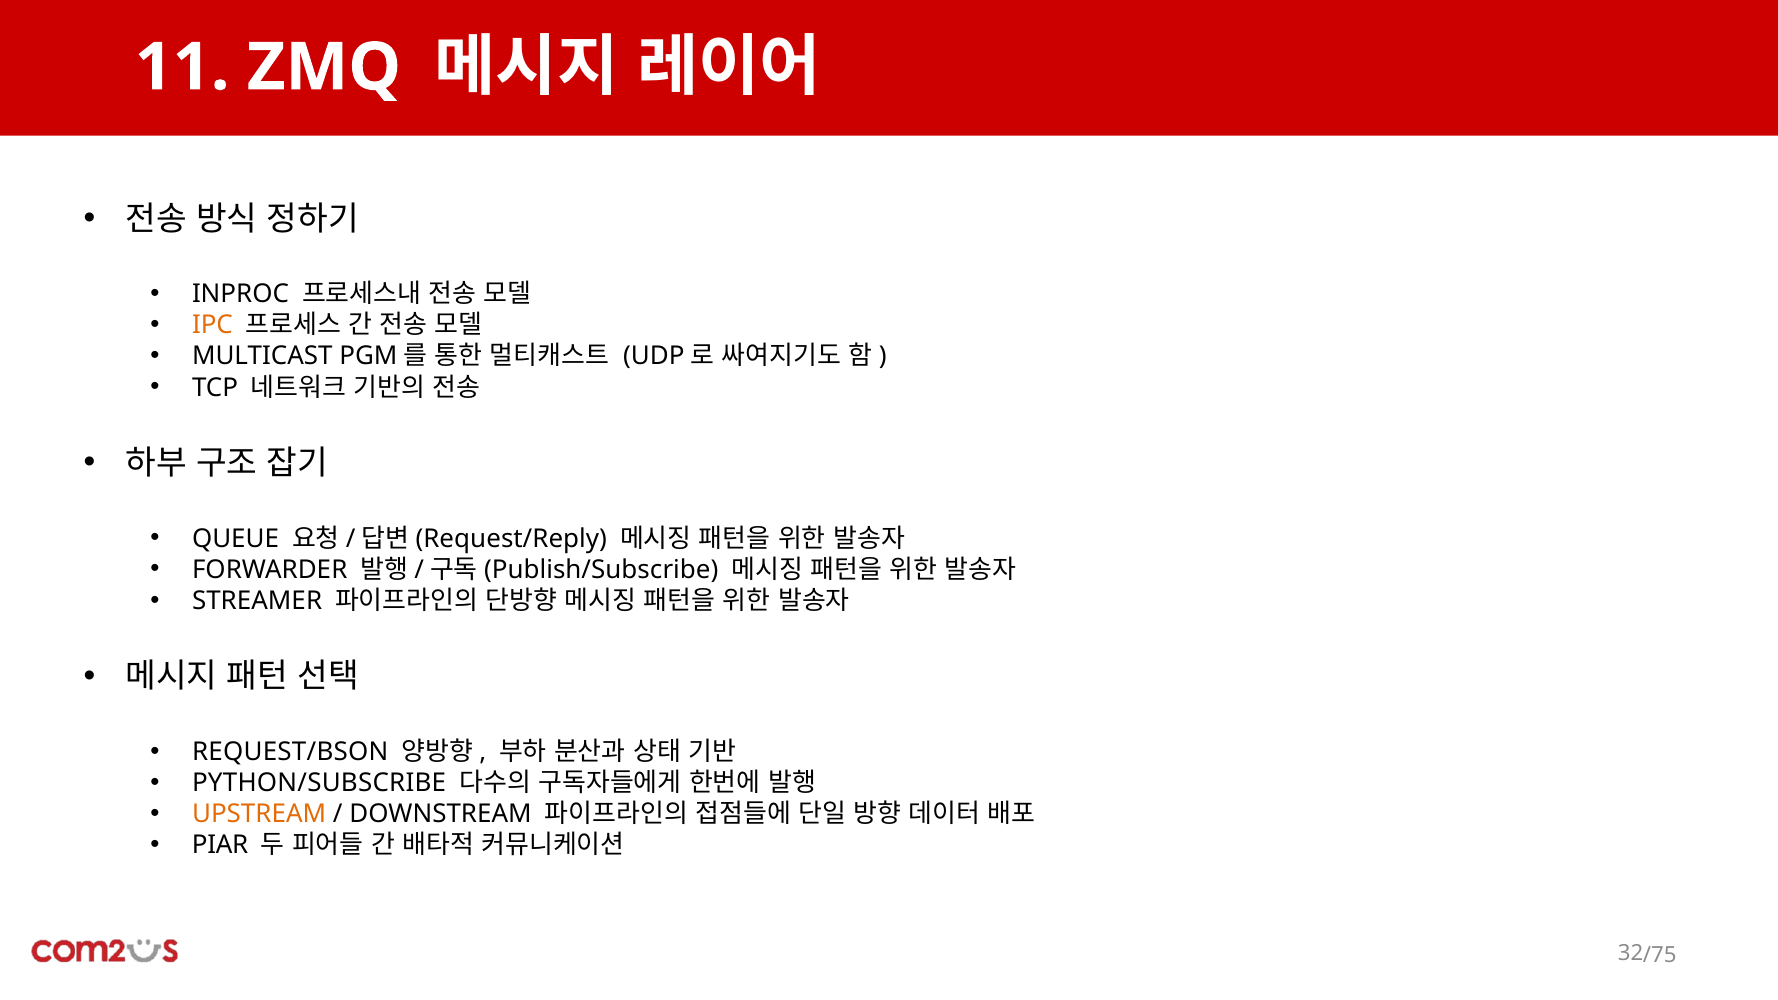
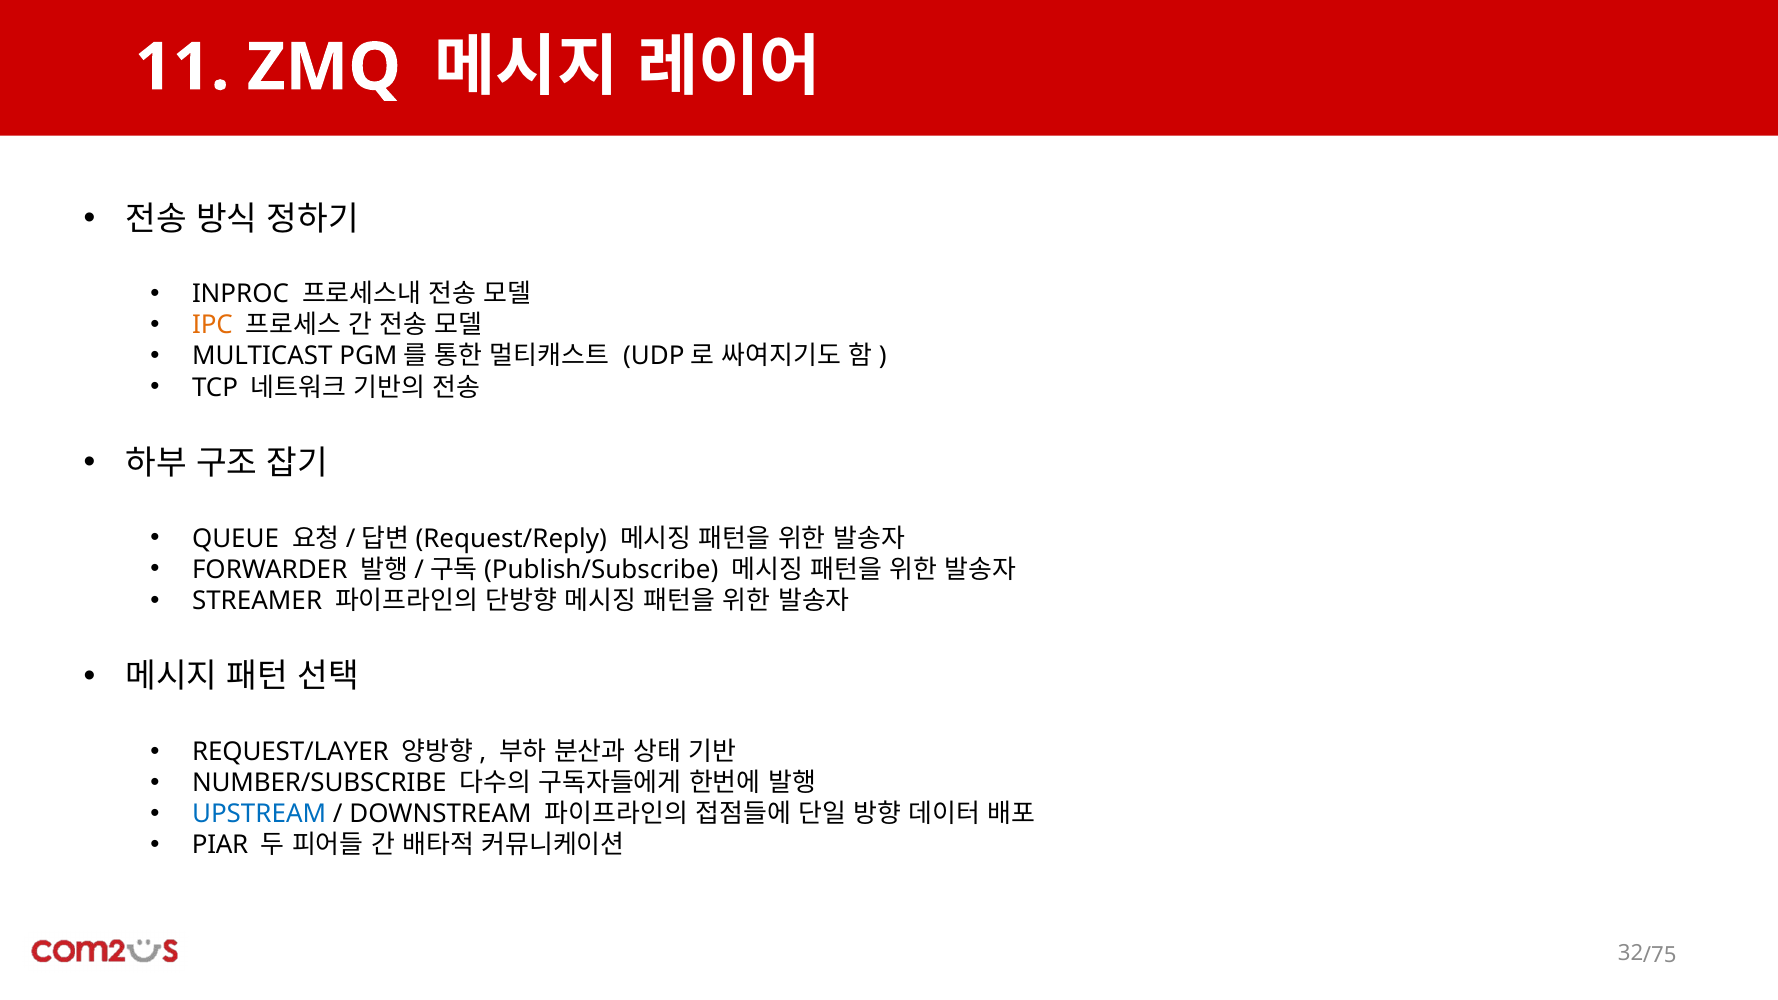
REQUEST/BSON: REQUEST/BSON -> REQUEST/LAYER
PYTHON/SUBSCRIBE: PYTHON/SUBSCRIBE -> NUMBER/SUBSCRIBE
UPSTREAM colour: orange -> blue
